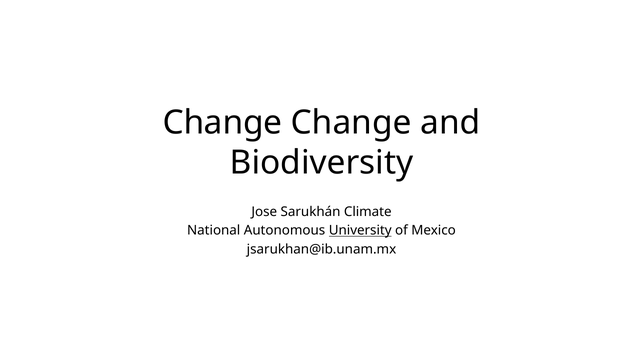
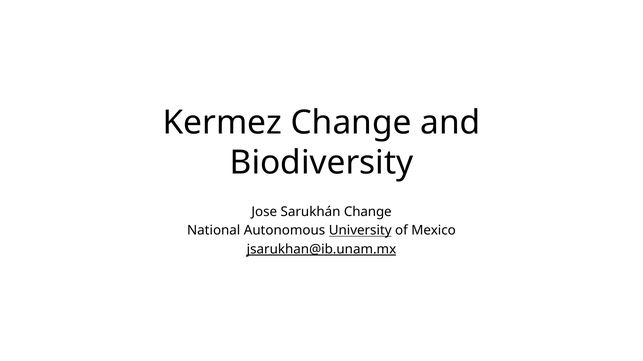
Change at (222, 123): Change -> Kermez
Sarukhán Climate: Climate -> Change
jsarukhan@ib.unam.mx underline: none -> present
